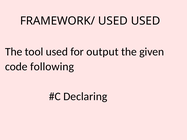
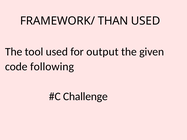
FRAMEWORK/ USED: USED -> THAN
Declaring: Declaring -> Challenge
